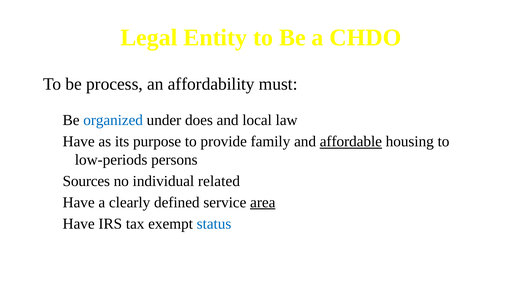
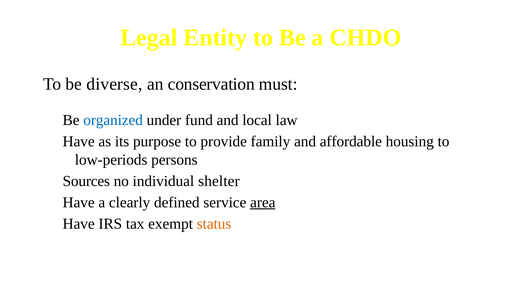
process: process -> diverse
affordability: affordability -> conservation
does: does -> fund
affordable underline: present -> none
related: related -> shelter
status colour: blue -> orange
